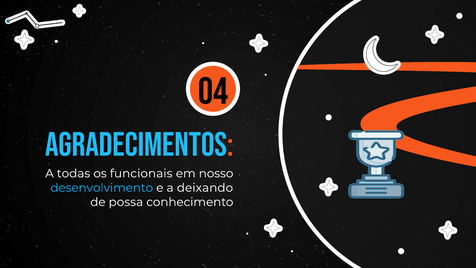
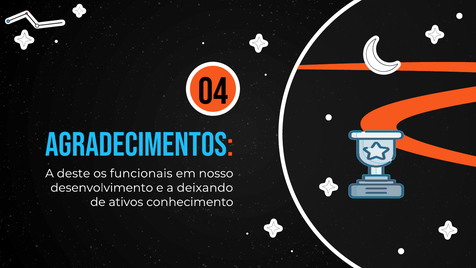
todas: todas -> deste
desenvolvimento colour: light blue -> white
possa: possa -> ativos
